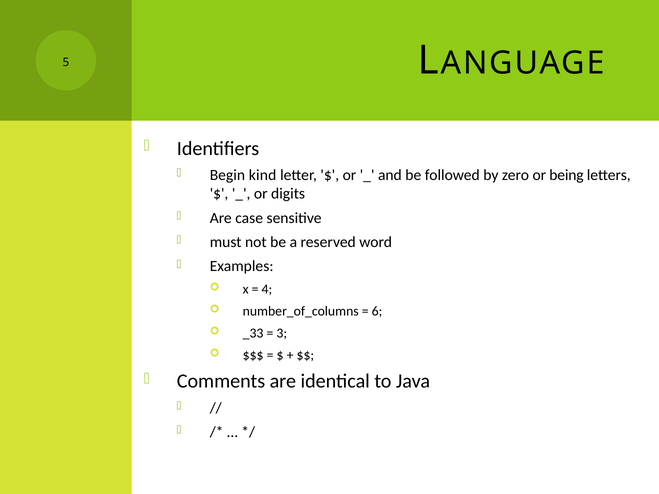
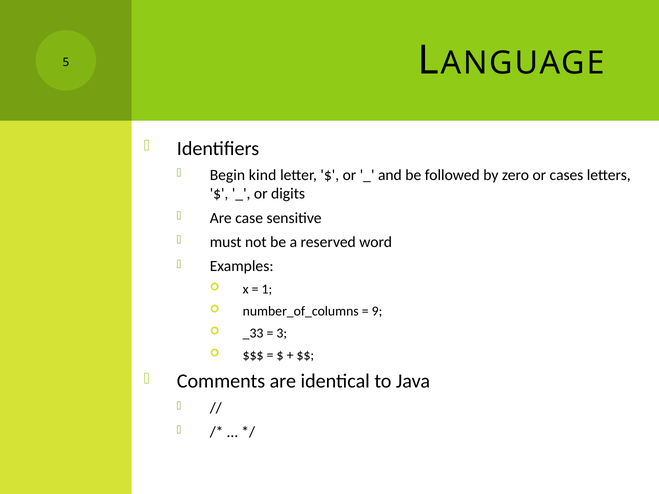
being: being -> cases
4: 4 -> 1
6: 6 -> 9
